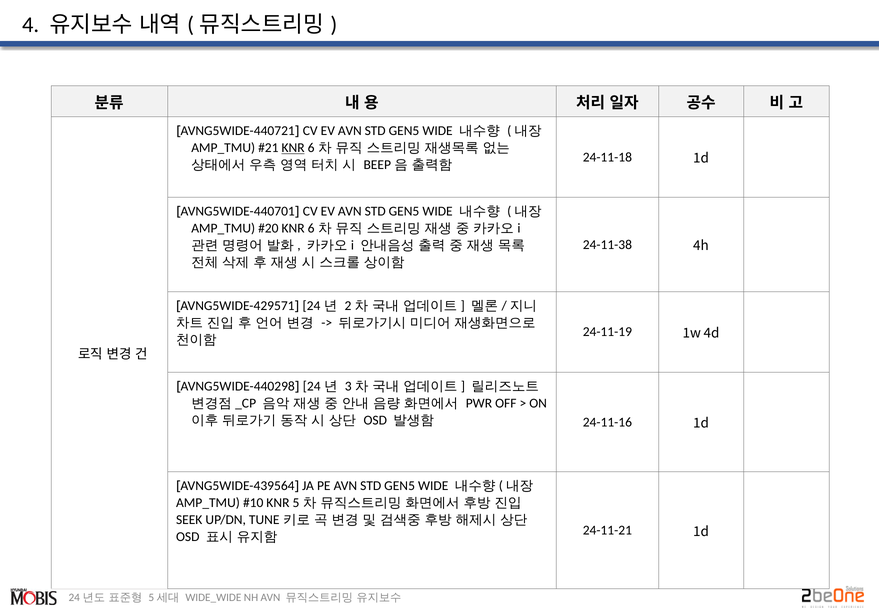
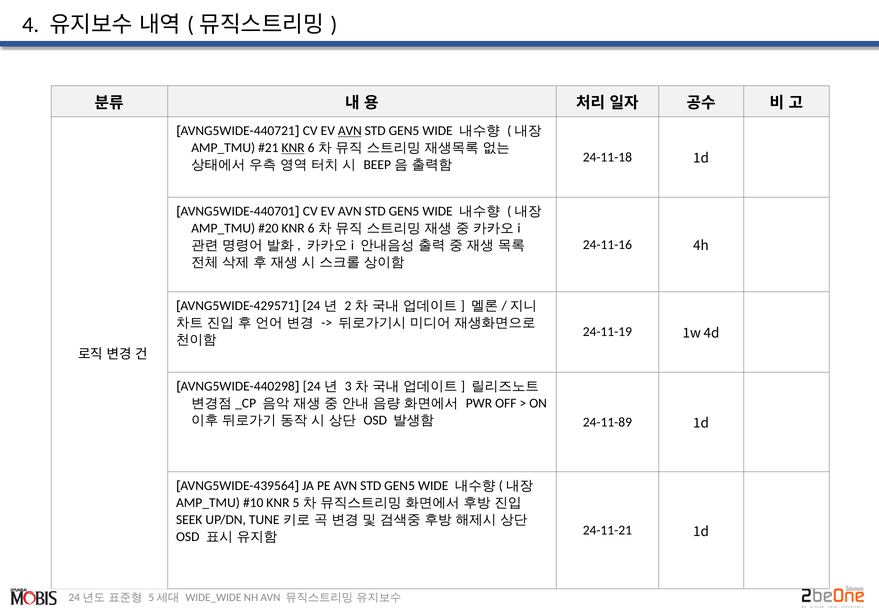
AVN at (350, 131) underline: none -> present
24-11-38: 24-11-38 -> 24-11-16
24-11-16: 24-11-16 -> 24-11-89
